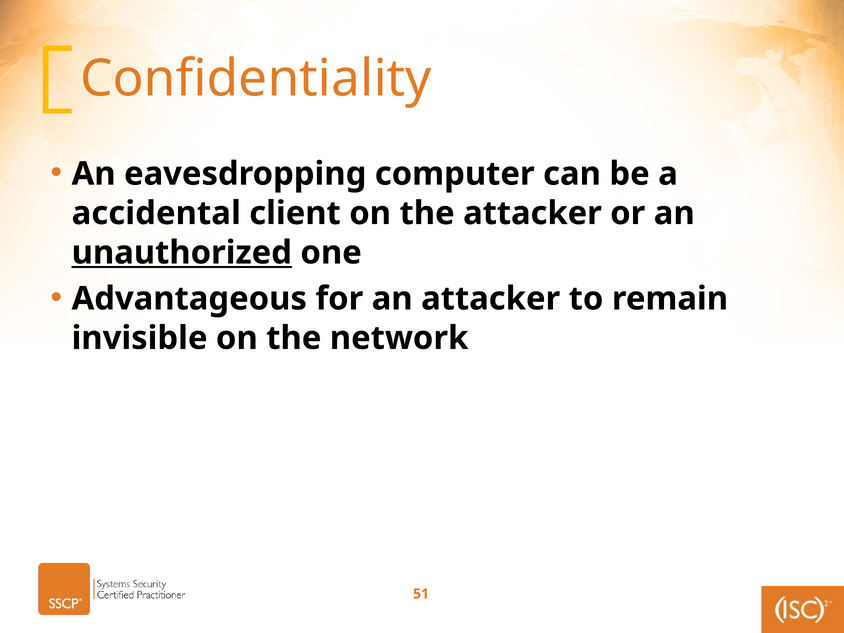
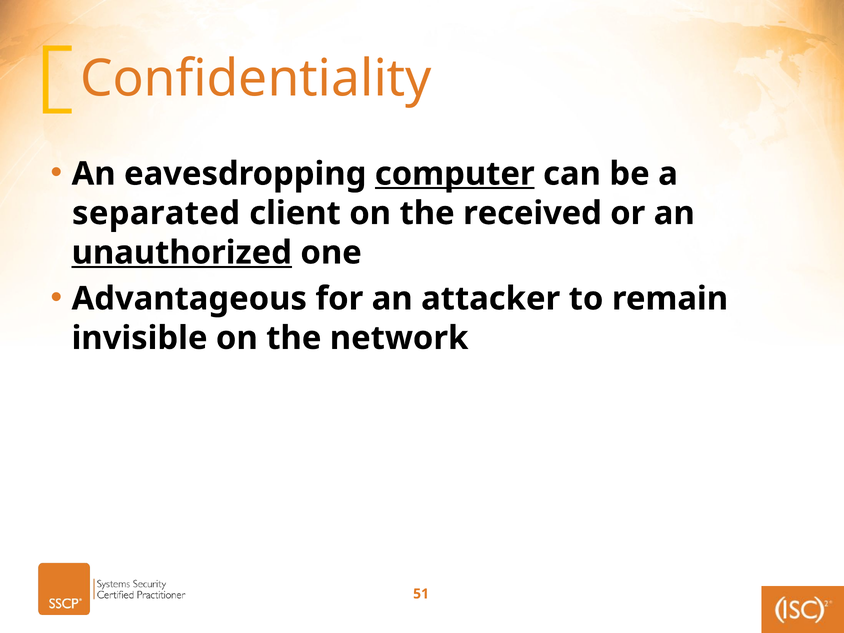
computer underline: none -> present
accidental: accidental -> separated
the attacker: attacker -> received
